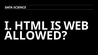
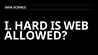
HTML: HTML -> HARD
